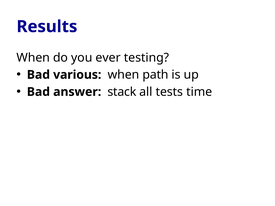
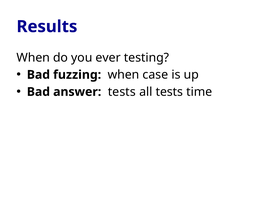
various: various -> fuzzing
path: path -> case
answer stack: stack -> tests
